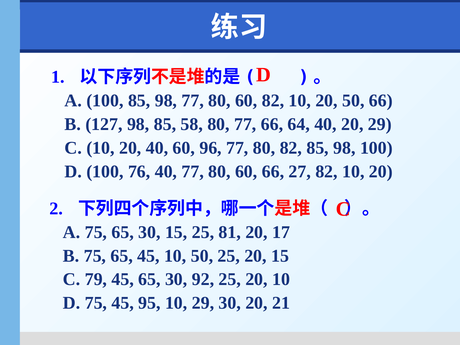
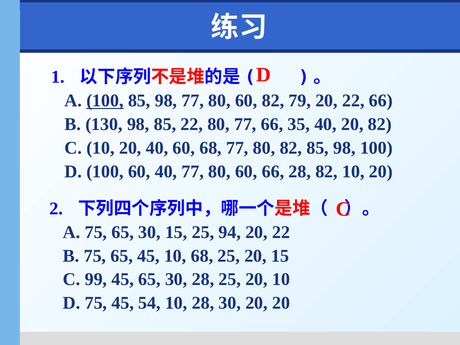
100 at (105, 101) underline: none -> present
60 82 10: 10 -> 79
50 at (353, 101): 50 -> 22
127: 127 -> 130
85 58: 58 -> 22
64: 64 -> 35
20 29: 29 -> 82
60 96: 96 -> 68
100 76: 76 -> 60
66 27: 27 -> 28
81: 81 -> 94
17 at (281, 232): 17 -> 22
10 50: 50 -> 68
79: 79 -> 99
30 92: 92 -> 28
95: 95 -> 54
10 29: 29 -> 28
20 21: 21 -> 20
